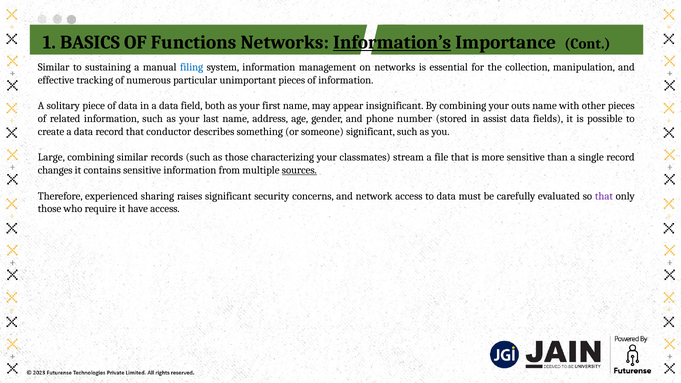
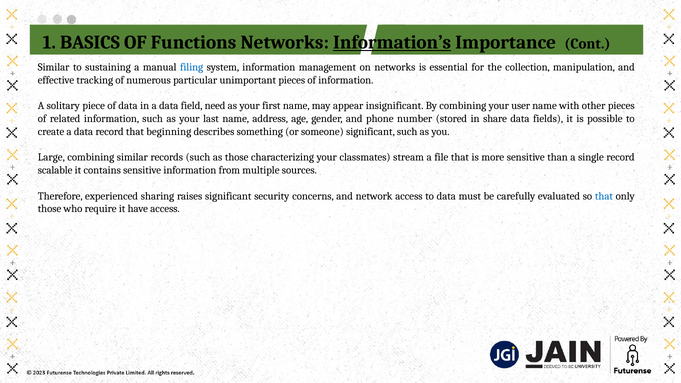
both: both -> need
outs: outs -> user
assist: assist -> share
conductor: conductor -> beginning
changes: changes -> scalable
sources underline: present -> none
that at (604, 196) colour: purple -> blue
